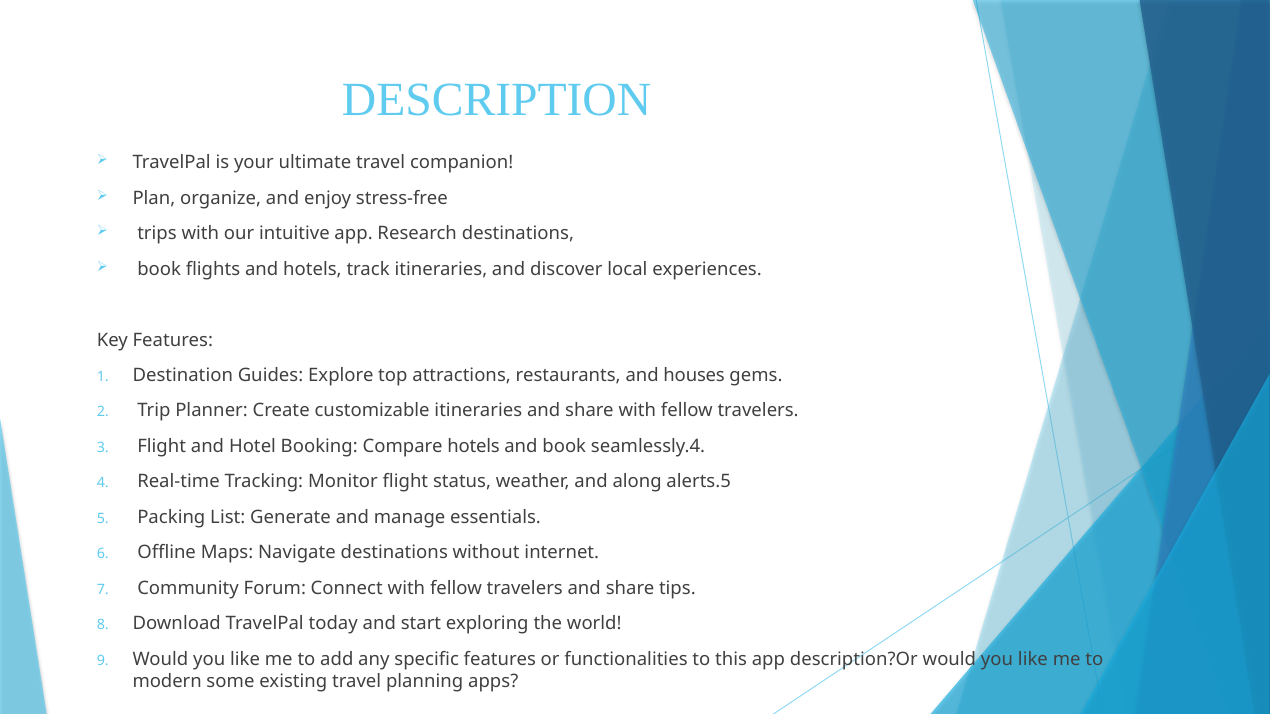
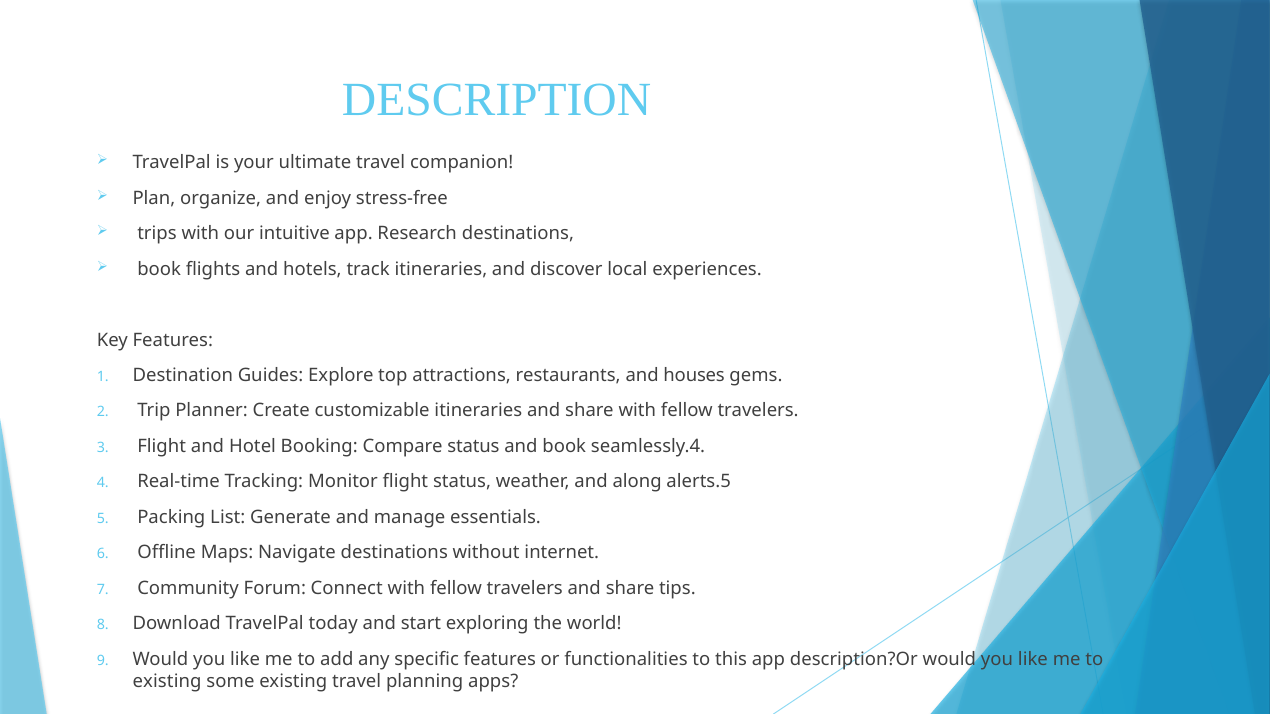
Compare hotels: hotels -> status
modern at (167, 682): modern -> existing
